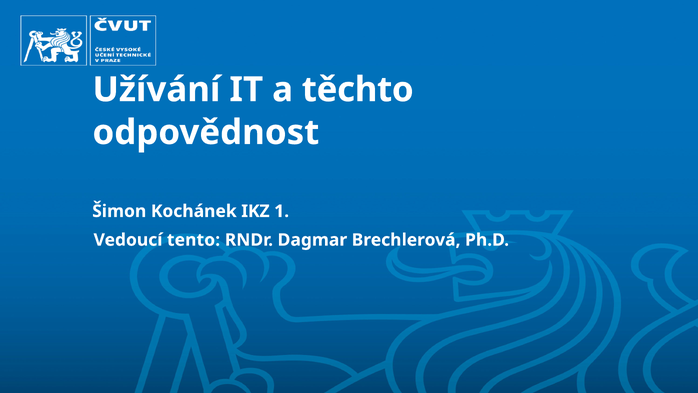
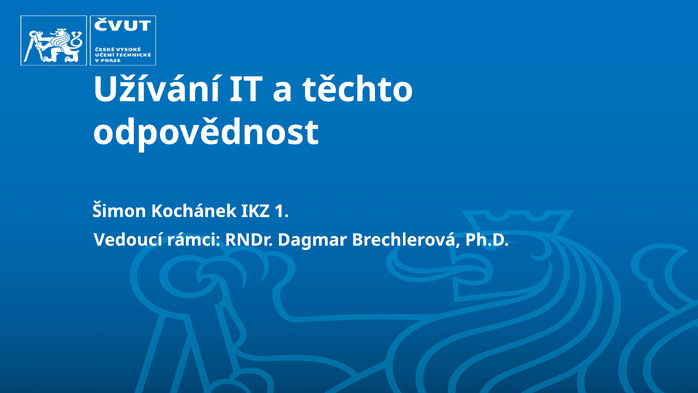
tento: tento -> rámci
